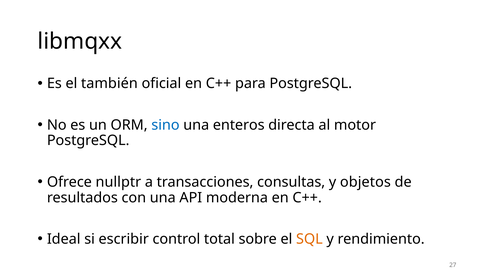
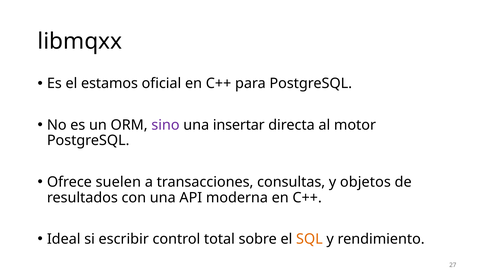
también: también -> estamos
sino colour: blue -> purple
enteros: enteros -> insertar
nullptr: nullptr -> suelen
